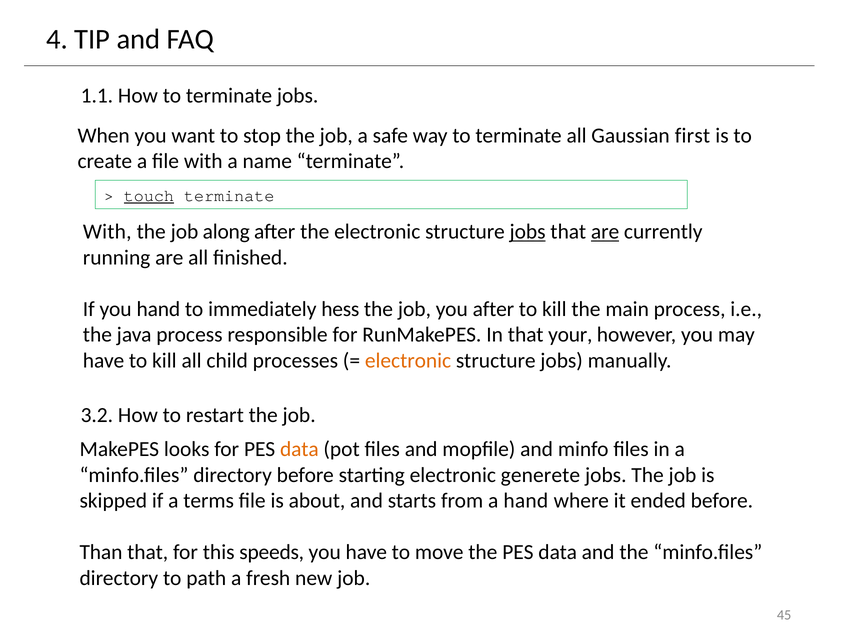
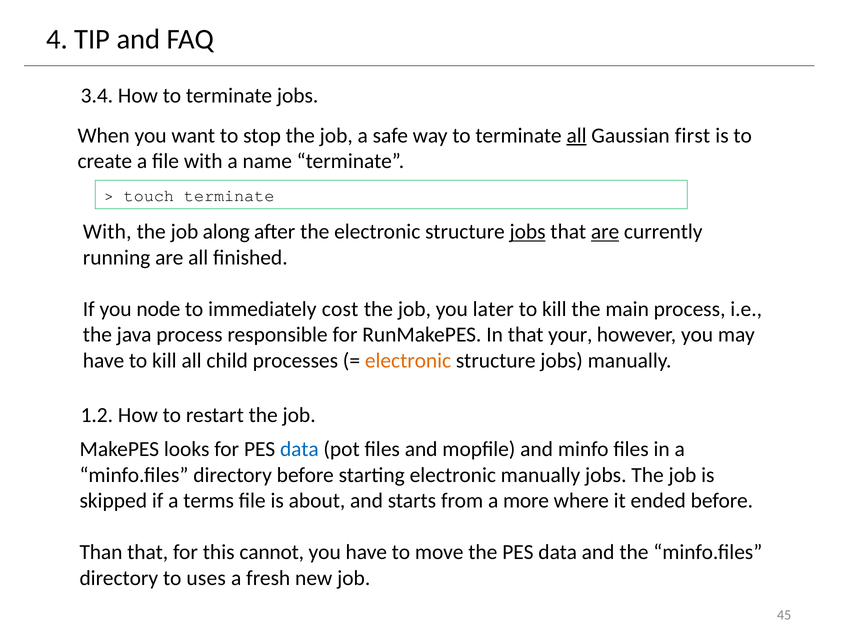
1.1: 1.1 -> 3.4
all at (577, 136) underline: none -> present
touch underline: present -> none
you hand: hand -> node
hess: hess -> cost
you after: after -> later
3.2: 3.2 -> 1.2
data at (299, 450) colour: orange -> blue
electronic generete: generete -> manually
a hand: hand -> more
speeds: speeds -> cannot
path: path -> uses
